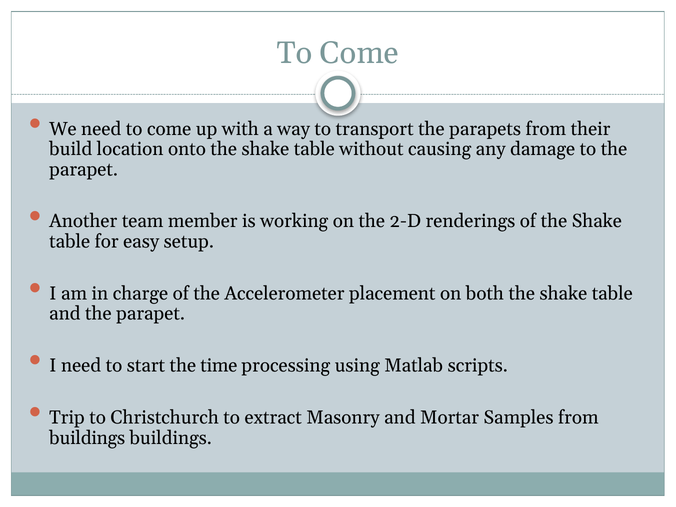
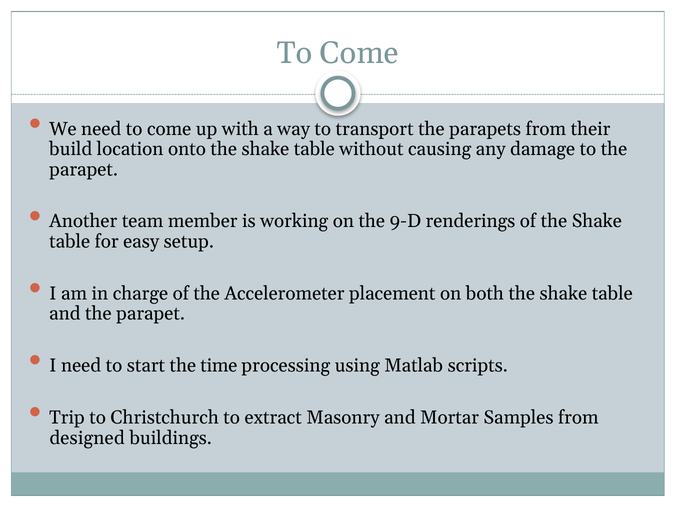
2-D: 2-D -> 9-D
buildings at (87, 438): buildings -> designed
